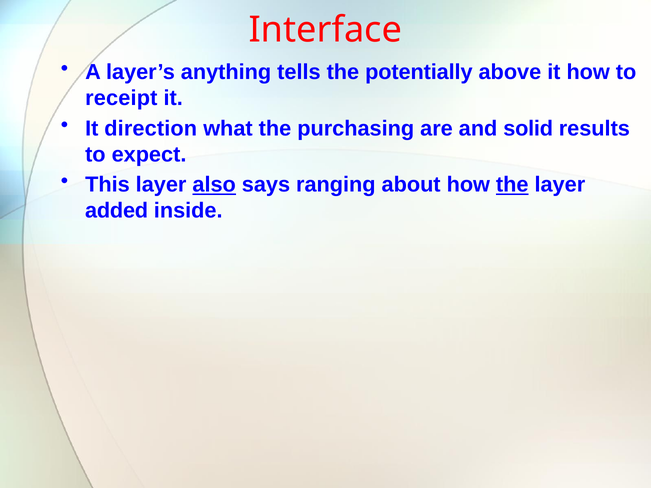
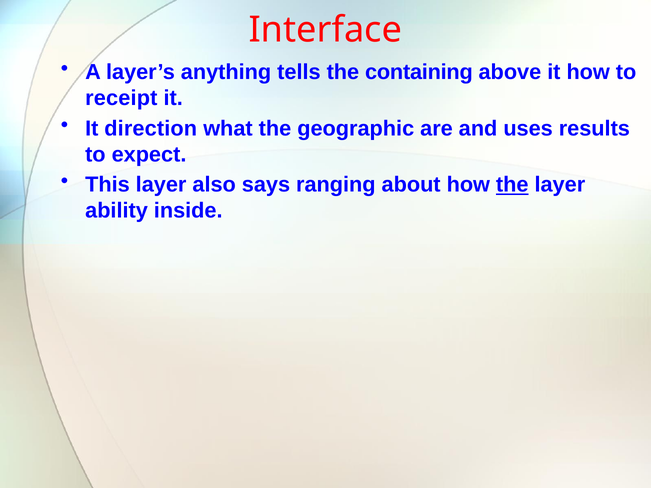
potentially: potentially -> containing
purchasing: purchasing -> geographic
solid: solid -> uses
also underline: present -> none
added: added -> ability
